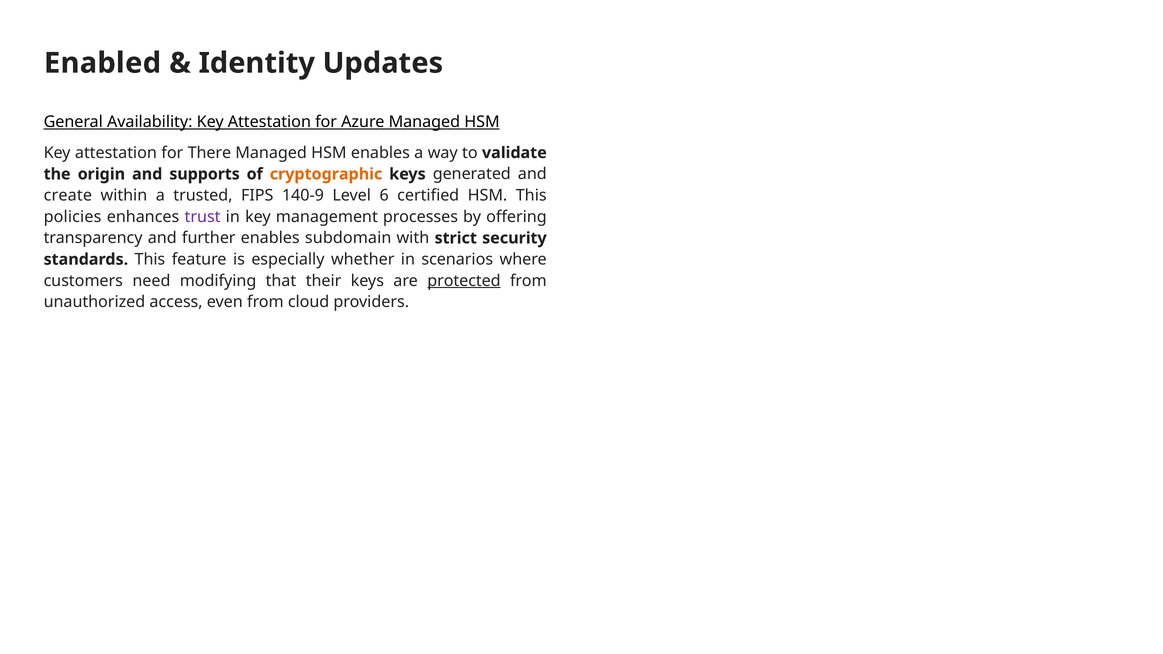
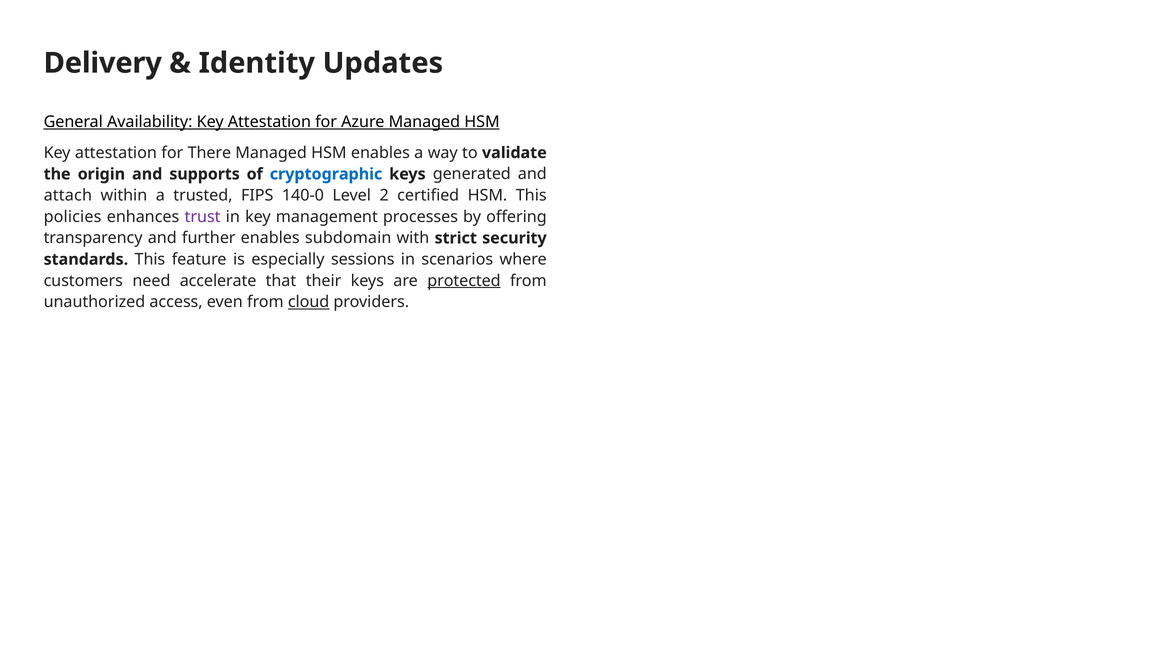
Enabled: Enabled -> Delivery
cryptographic colour: orange -> blue
create: create -> attach
140-9: 140-9 -> 140-0
6: 6 -> 2
whether: whether -> sessions
modifying: modifying -> accelerate
cloud underline: none -> present
